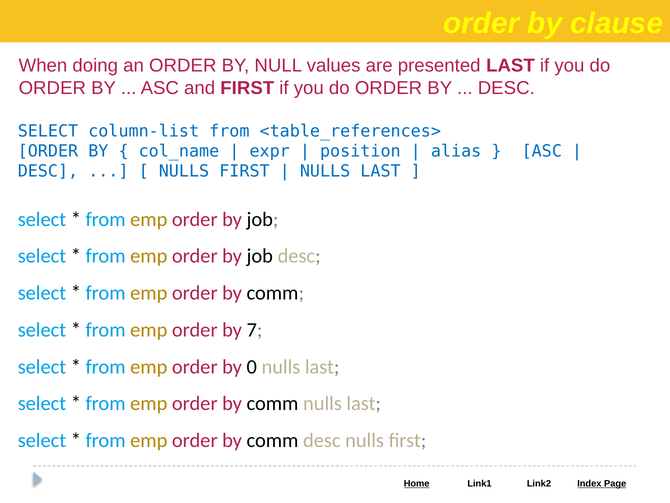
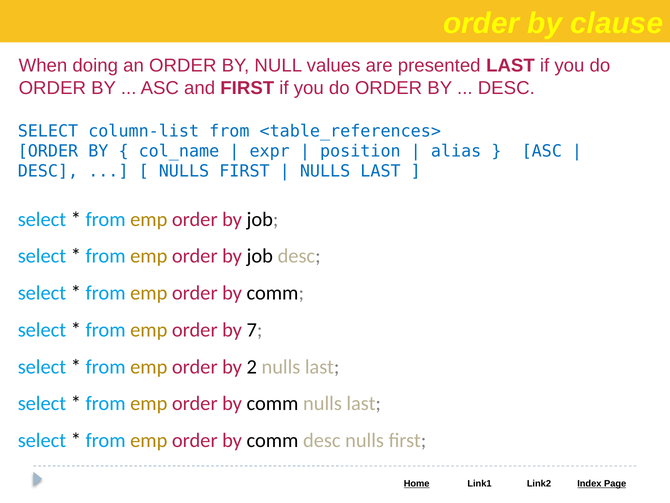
0: 0 -> 2
